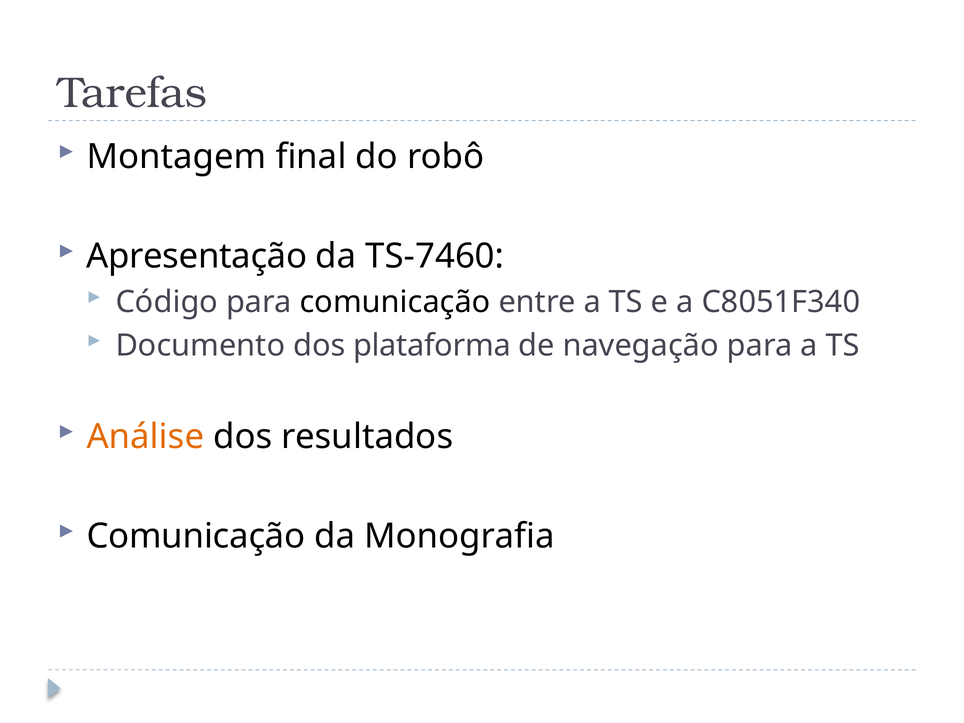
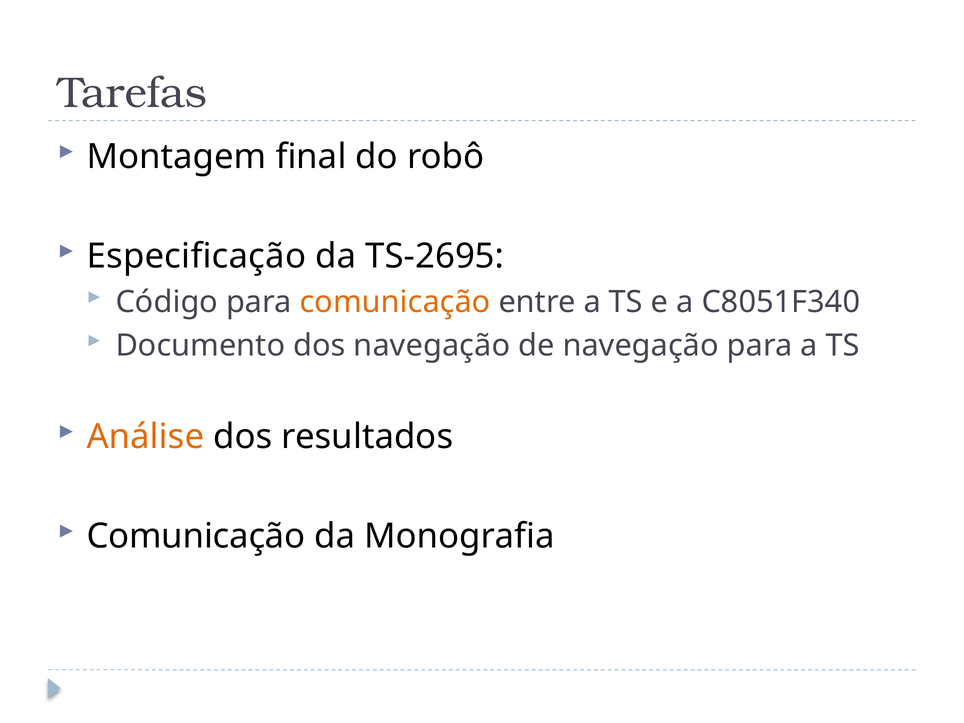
Apresentação: Apresentação -> Especificação
TS-7460: TS-7460 -> TS-2695
comunicação at (395, 302) colour: black -> orange
dos plataforma: plataforma -> navegação
